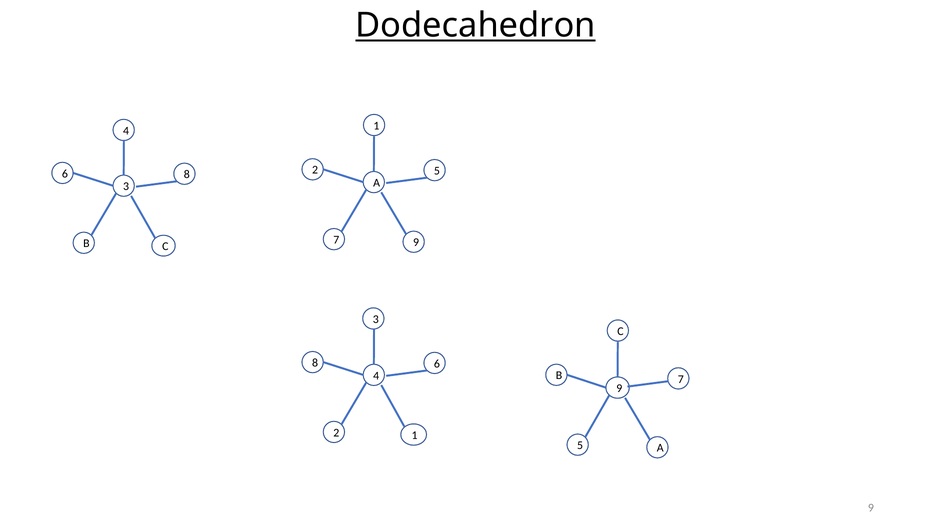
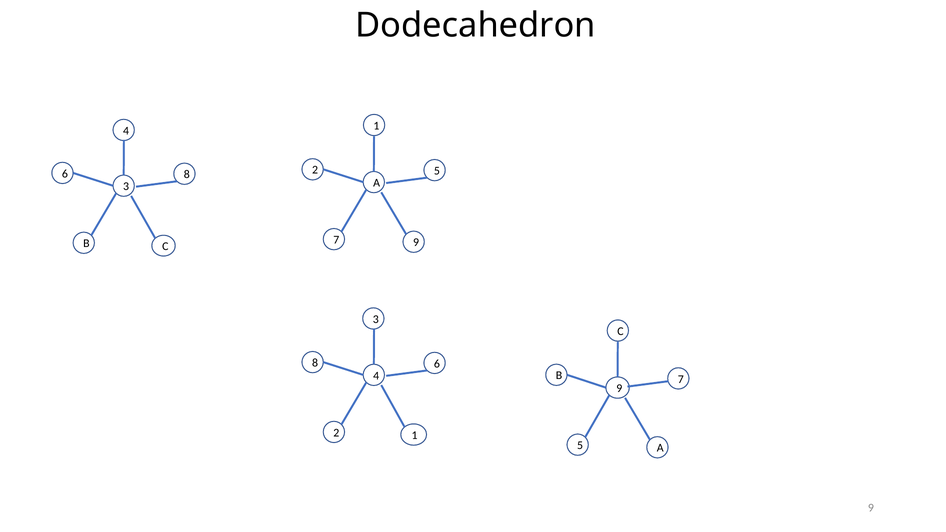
Dodecahedron underline: present -> none
